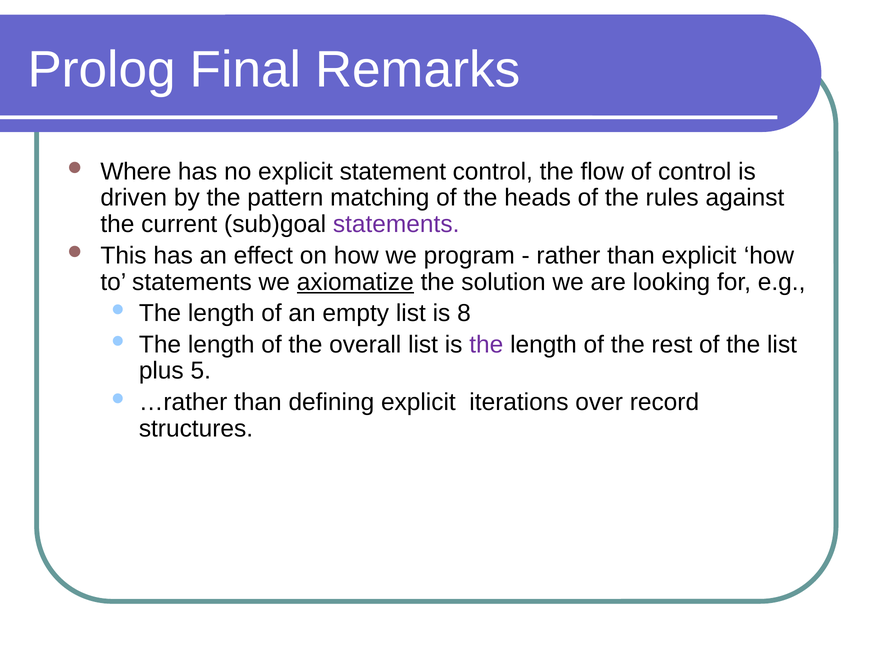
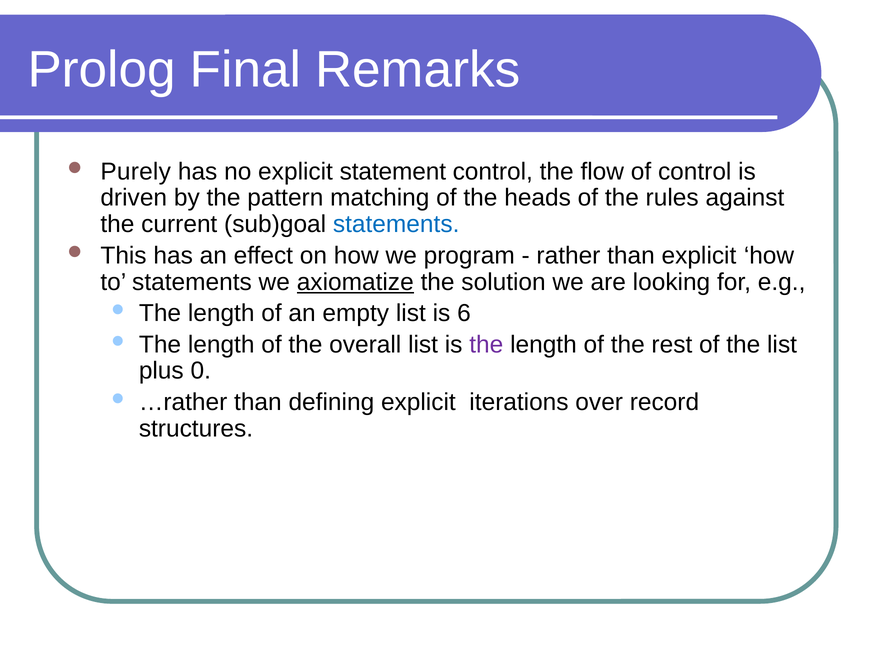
Where: Where -> Purely
statements at (396, 224) colour: purple -> blue
8: 8 -> 6
5: 5 -> 0
